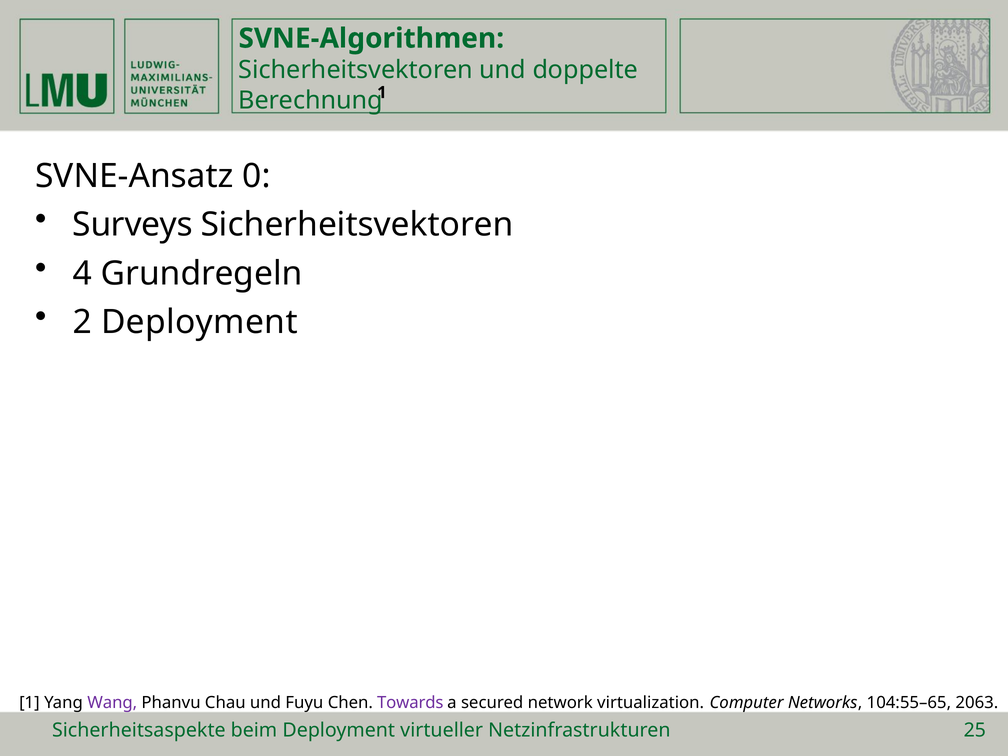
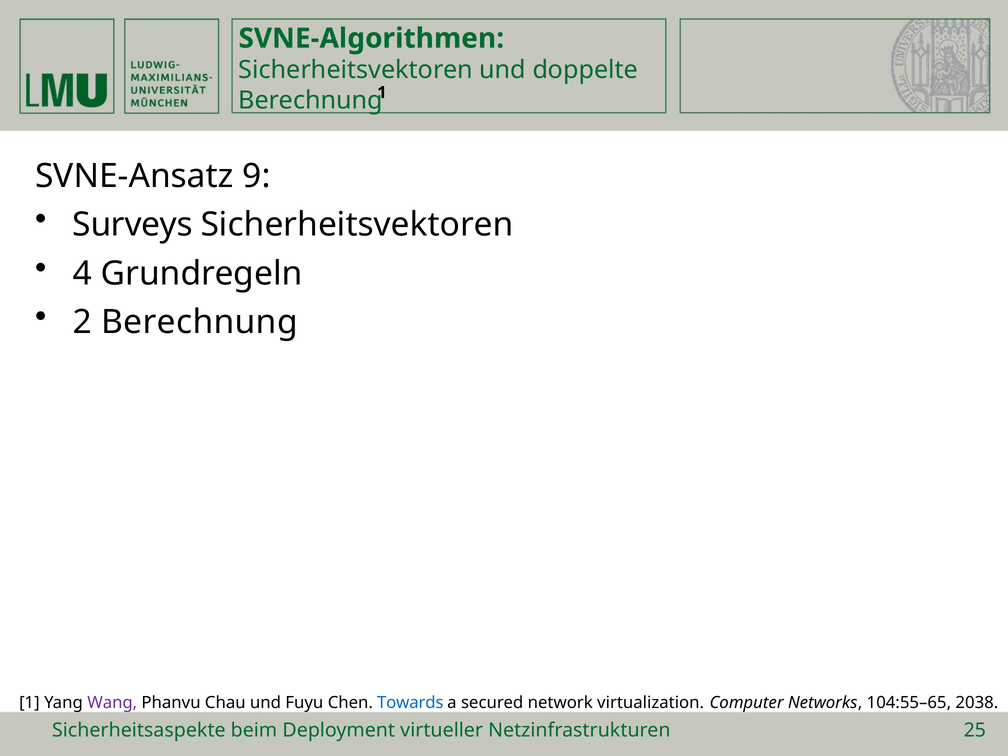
0: 0 -> 9
2 Deployment: Deployment -> Berechnung
Towards colour: purple -> blue
2063: 2063 -> 2038
